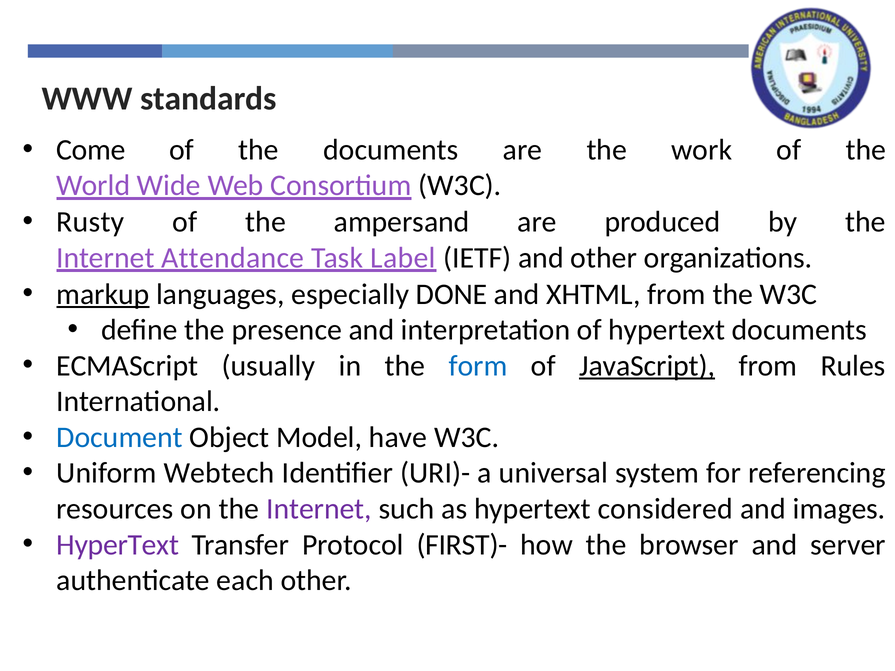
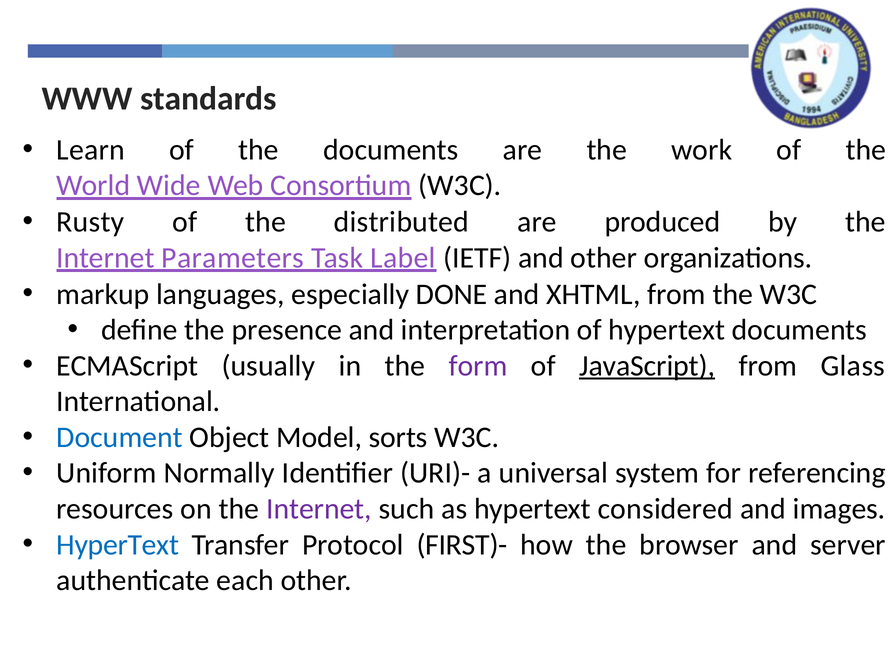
Come: Come -> Learn
ampersand: ampersand -> distributed
Attendance: Attendance -> Parameters
markup underline: present -> none
form colour: blue -> purple
Rules: Rules -> Glass
have: have -> sorts
Webtech: Webtech -> Normally
HyperText at (118, 545) colour: purple -> blue
